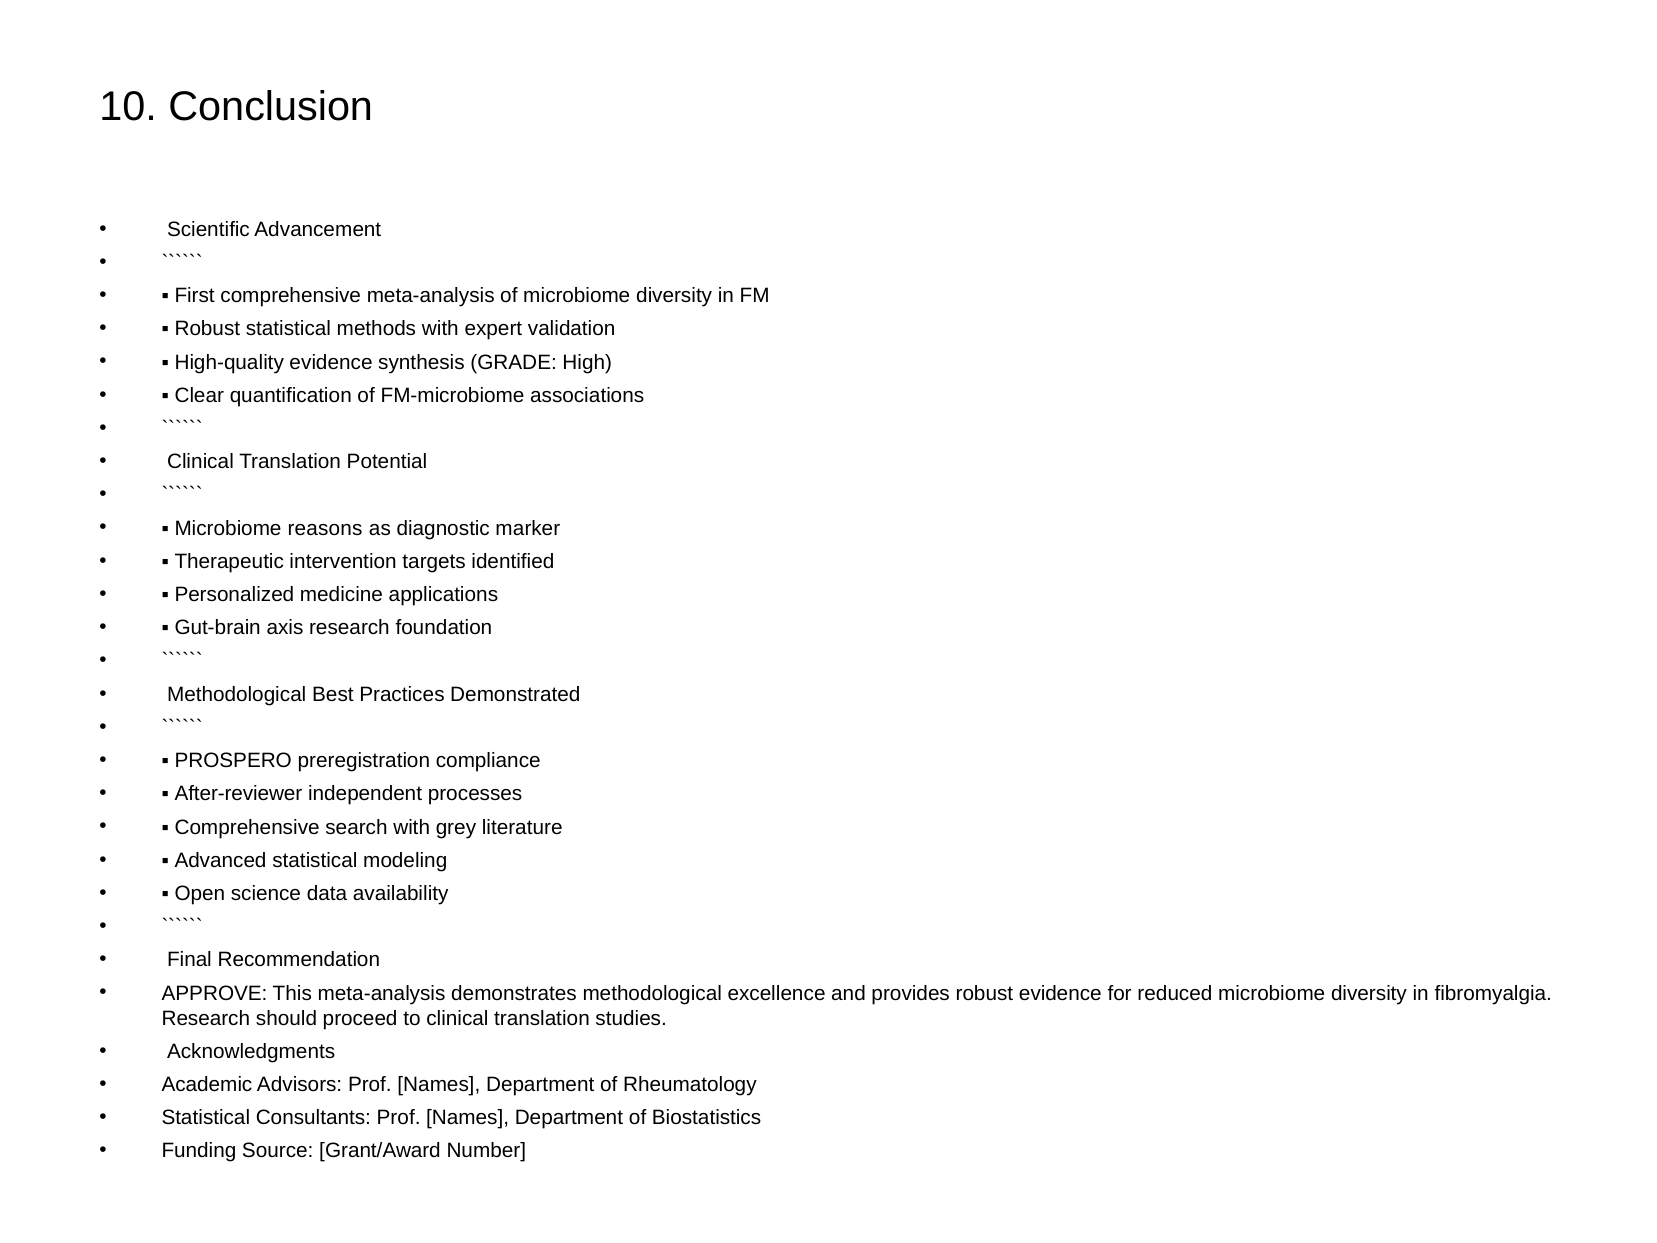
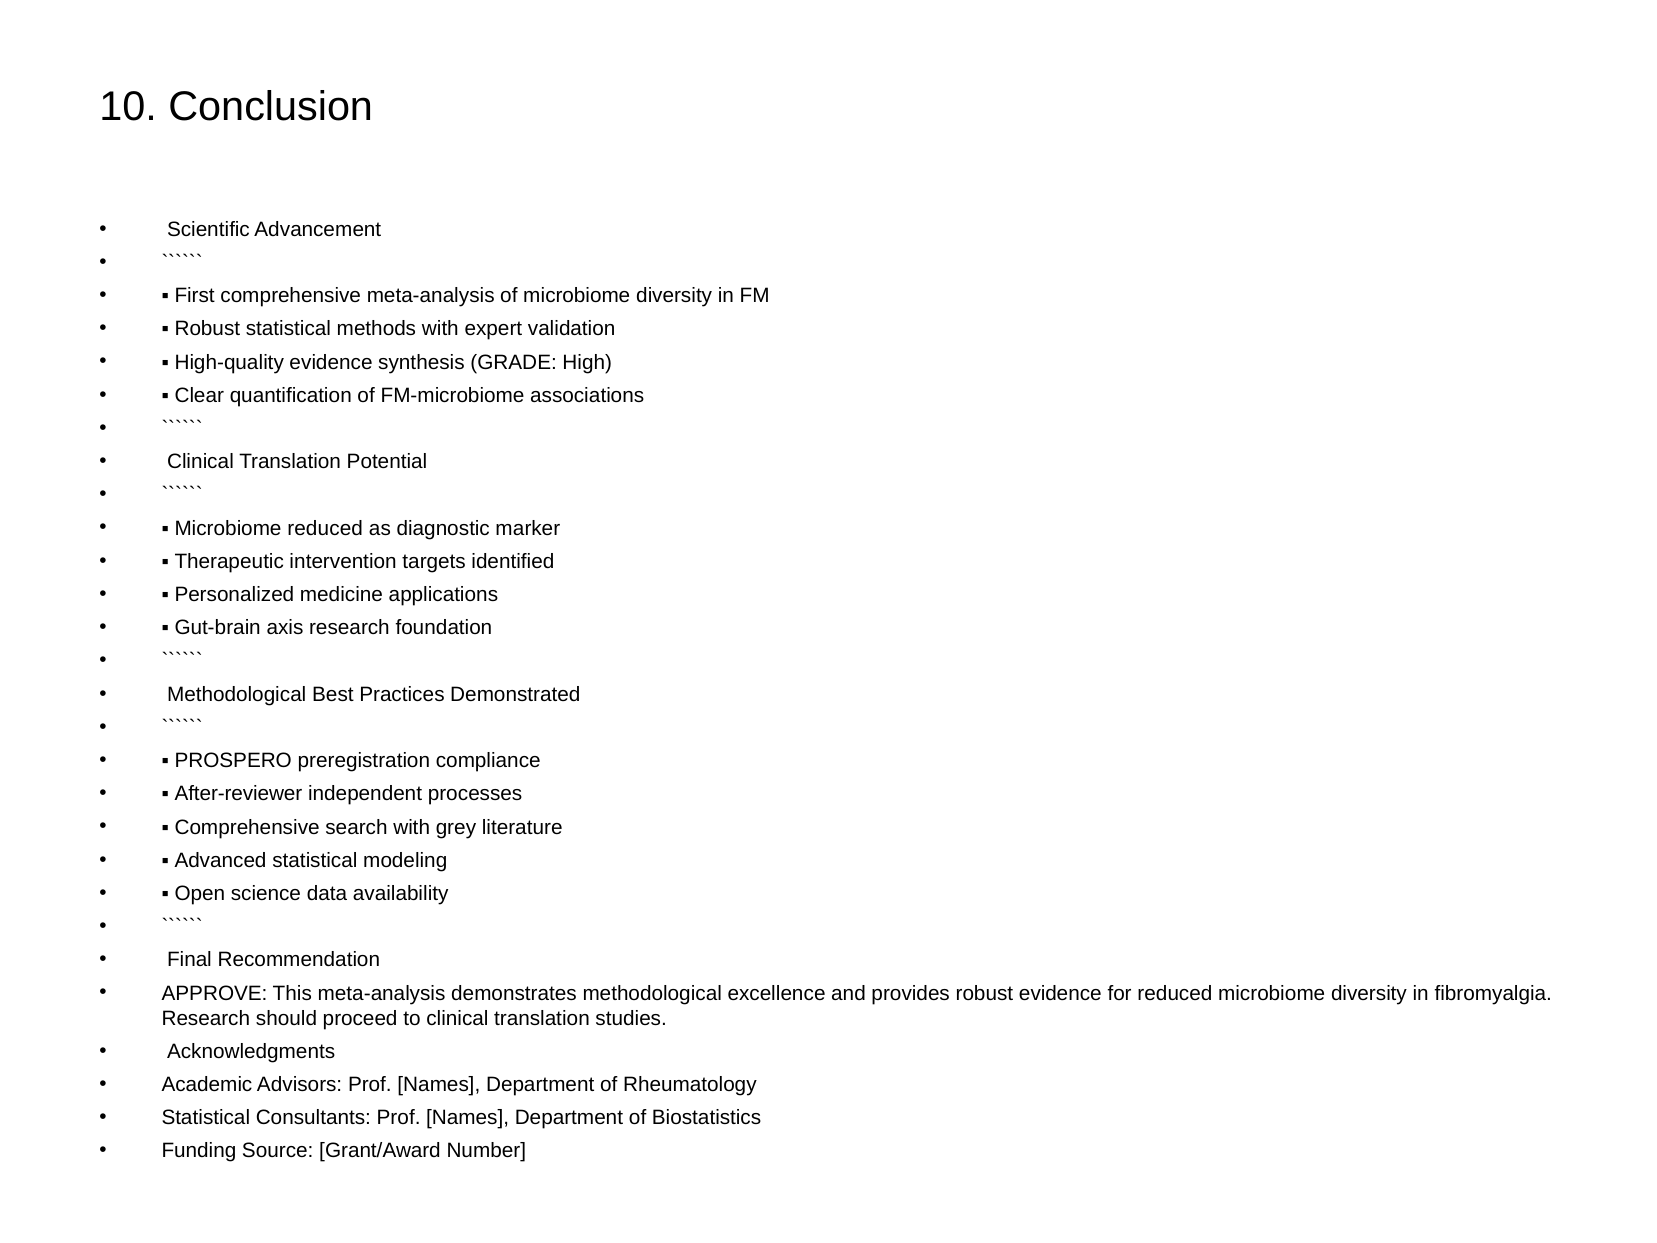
Microbiome reasons: reasons -> reduced
